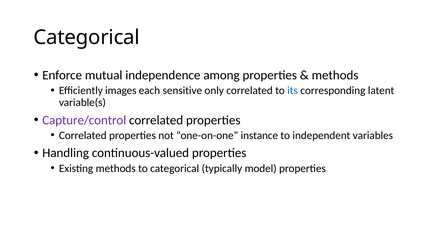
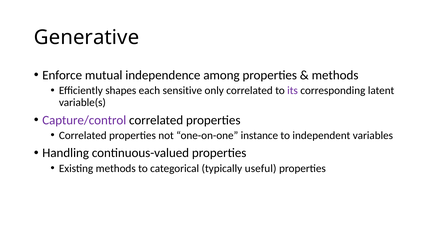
Categorical at (87, 37): Categorical -> Generative
images: images -> shapes
its colour: blue -> purple
model: model -> useful
